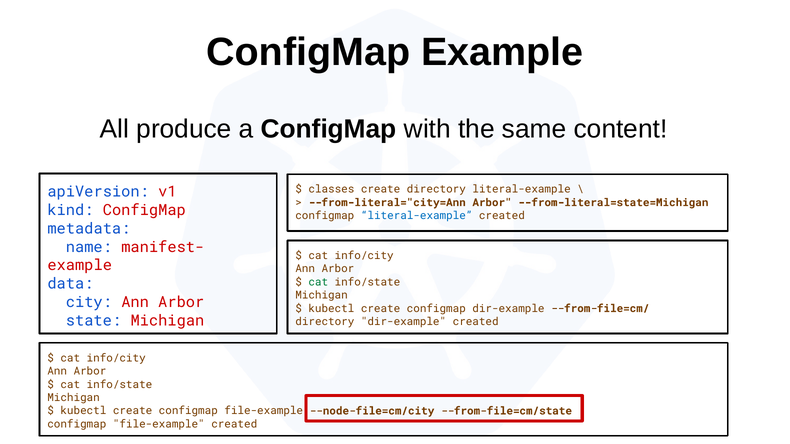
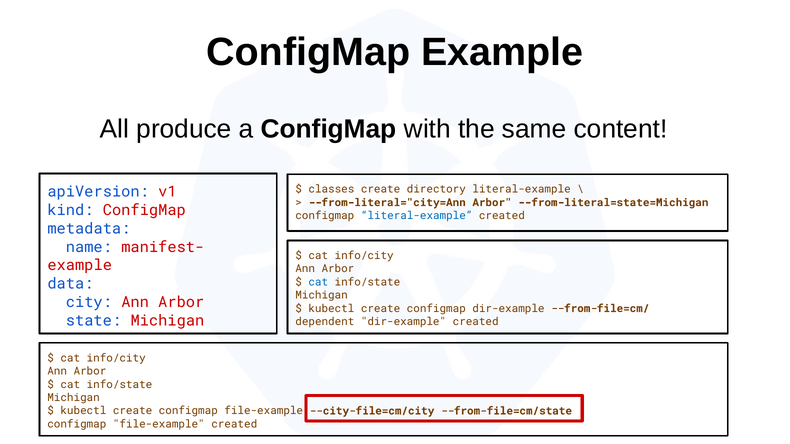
cat at (318, 282) colour: green -> blue
directory at (325, 322): directory -> dependent
--node-file=cm/city: --node-file=cm/city -> --city-file=cm/city
